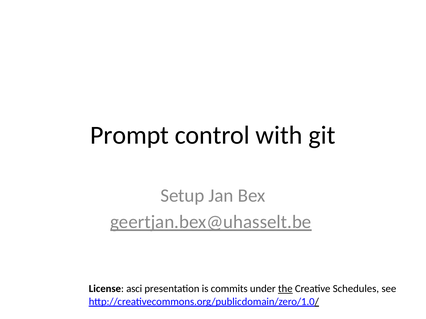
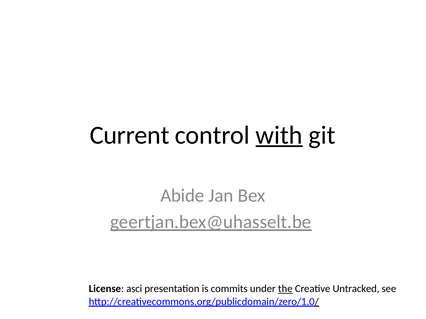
Prompt: Prompt -> Current
with underline: none -> present
Setup: Setup -> Abide
Schedules: Schedules -> Untracked
